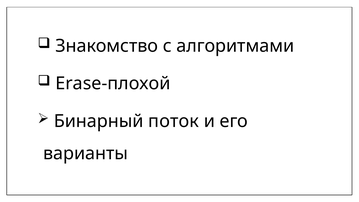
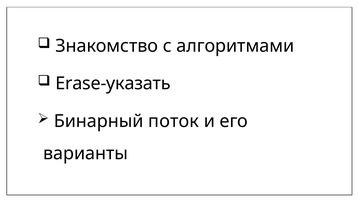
Erase-плохой: Erase-плохой -> Erase-указать
